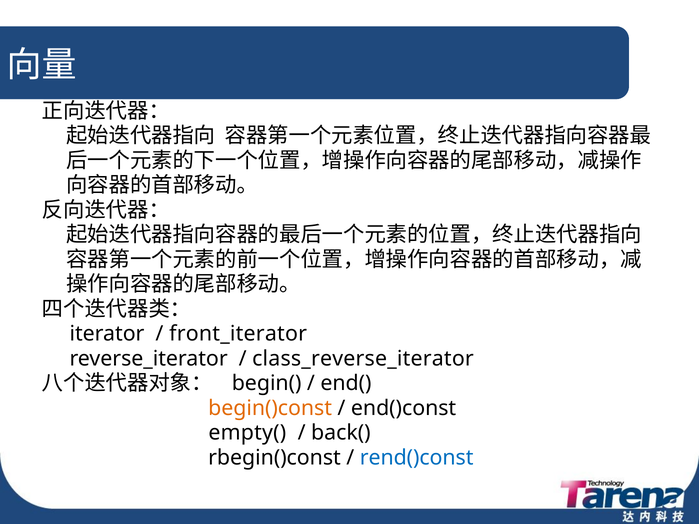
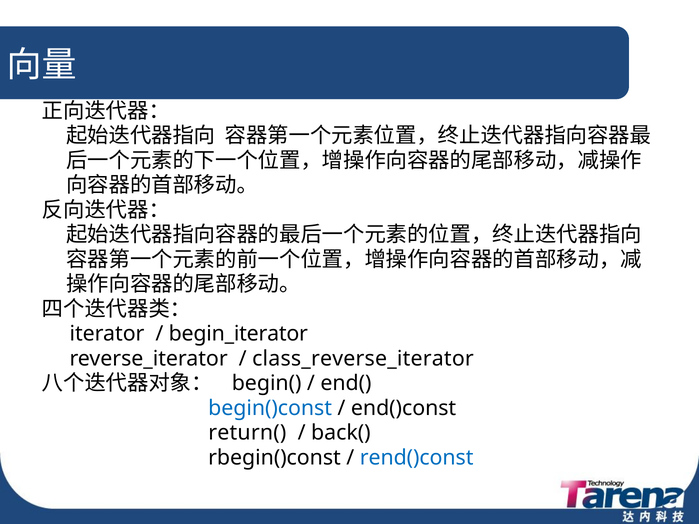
front_iterator: front_iterator -> begin_iterator
begin()const colour: orange -> blue
empty(: empty( -> return(
